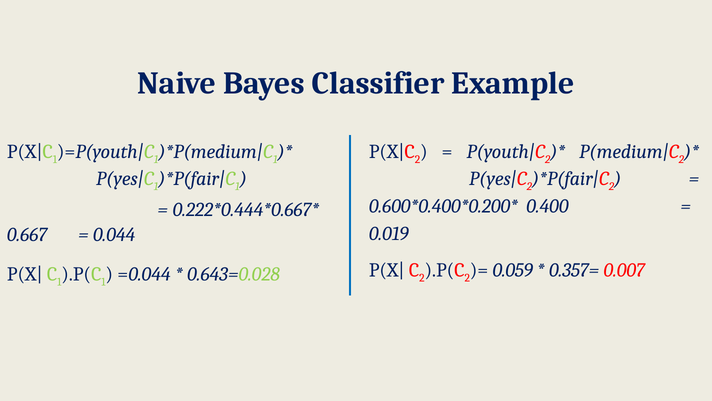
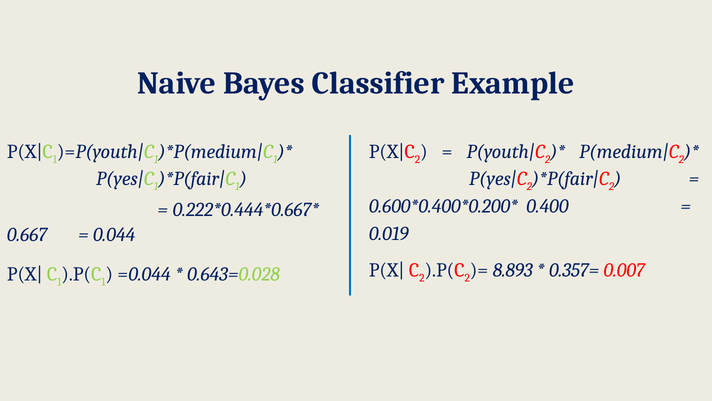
0.059: 0.059 -> 8.893
